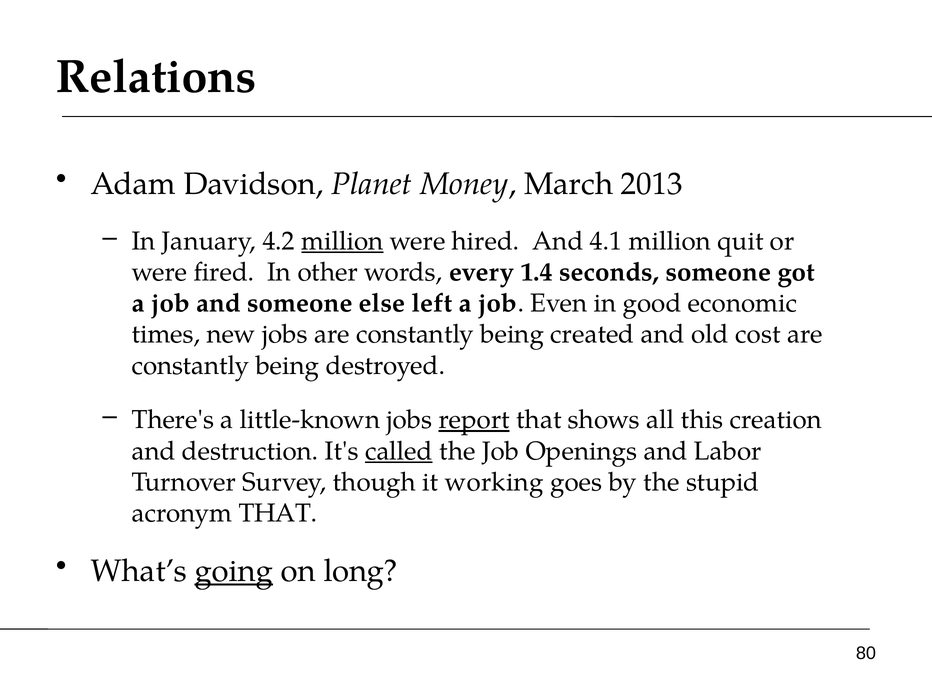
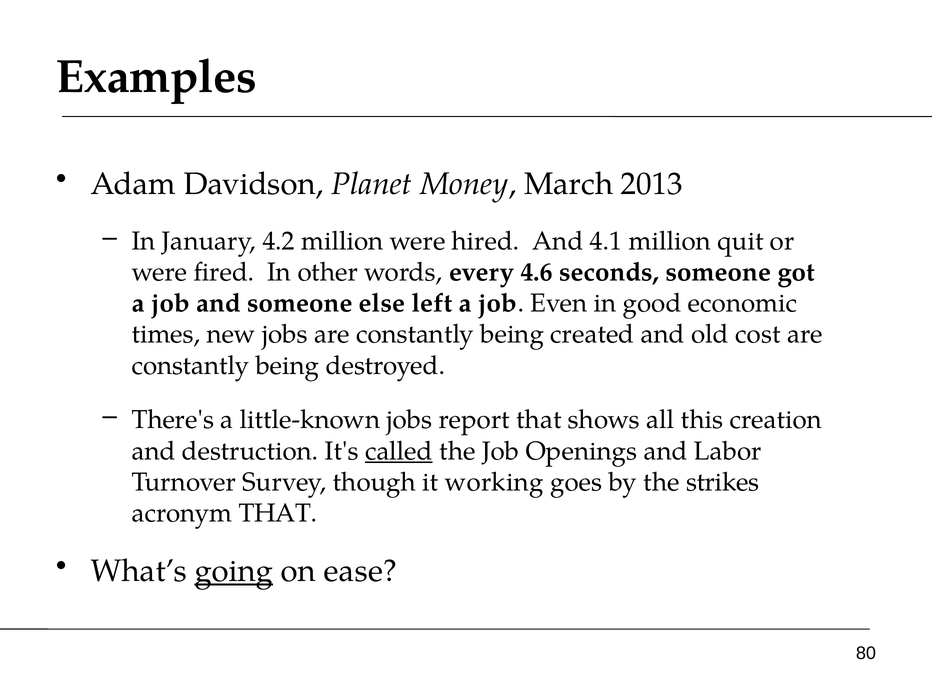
Relations: Relations -> Examples
million at (342, 241) underline: present -> none
1.4: 1.4 -> 4.6
report underline: present -> none
stupid: stupid -> strikes
long: long -> ease
